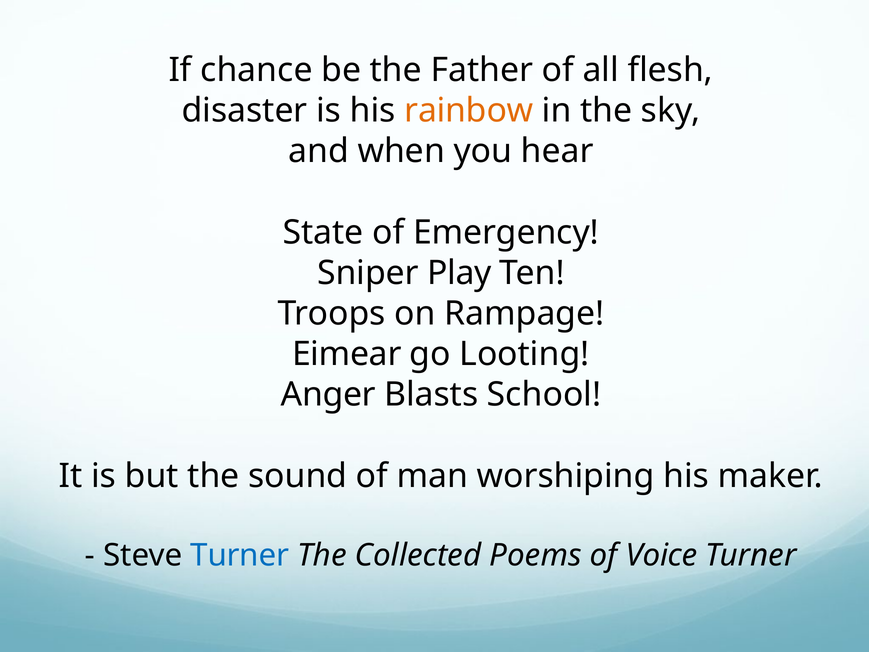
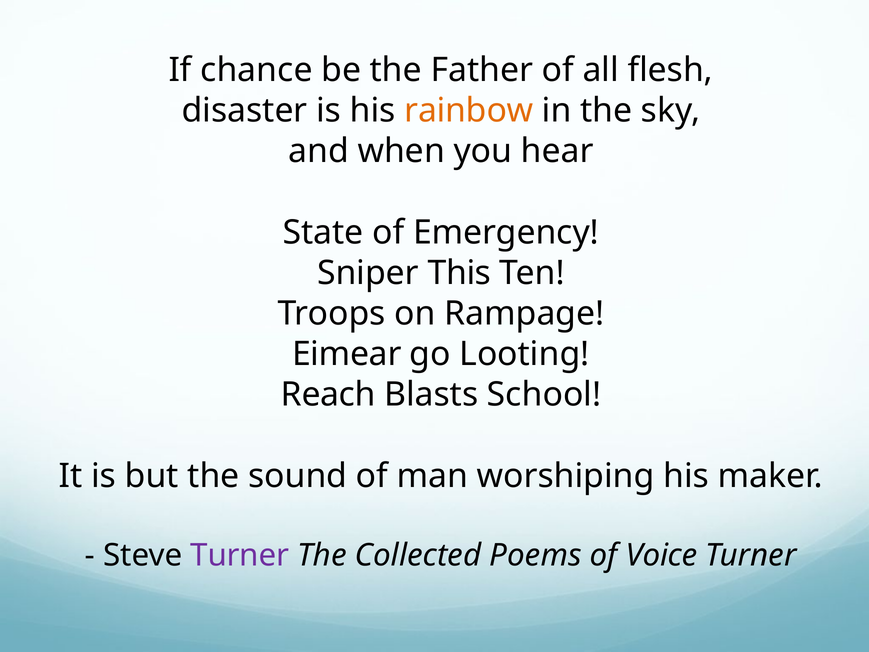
Play: Play -> This
Anger: Anger -> Reach
Turner at (240, 555) colour: blue -> purple
